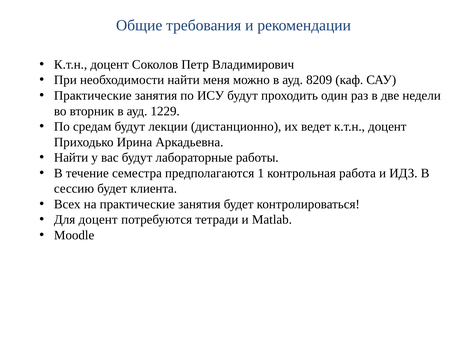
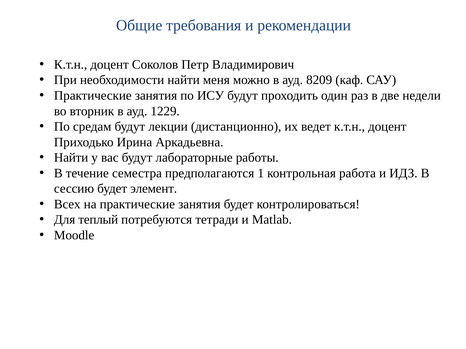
клиента: клиента -> элемент
Для доцент: доцент -> теплый
